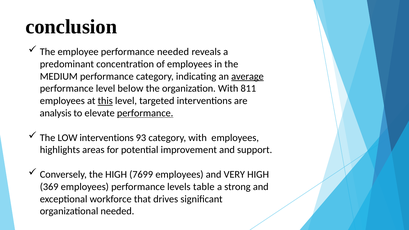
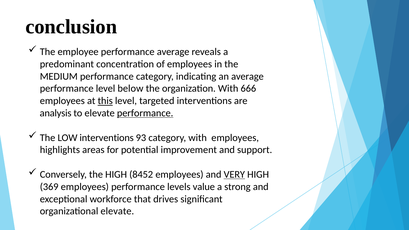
performance needed: needed -> average
average at (247, 76) underline: present -> none
811: 811 -> 666
7699: 7699 -> 8452
VERY underline: none -> present
table: table -> value
organizational needed: needed -> elevate
